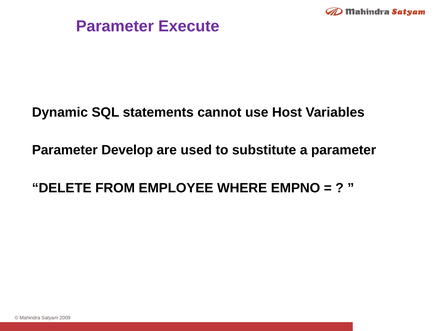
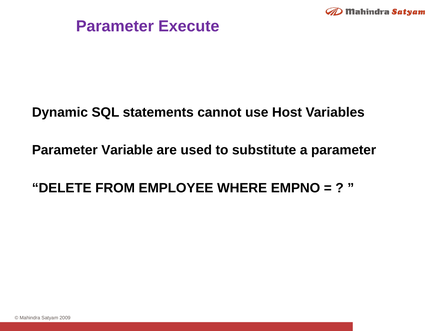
Develop: Develop -> Variable
